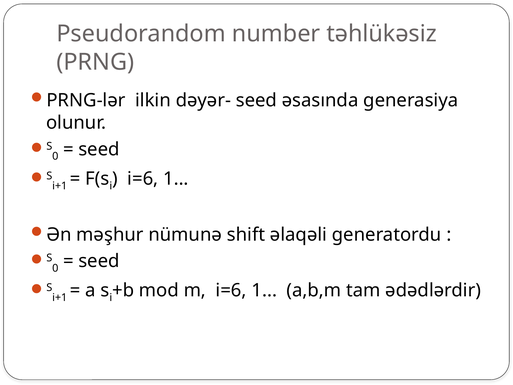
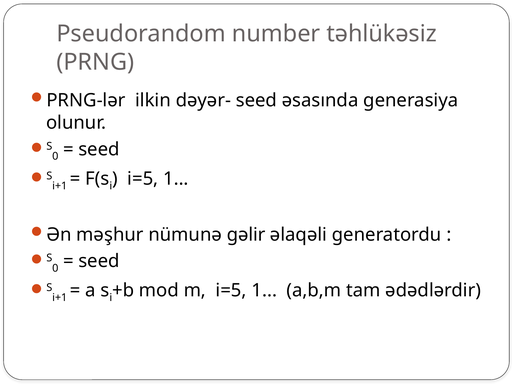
i=6 at (143, 179): i=6 -> i=5
shift: shift -> gəlir
m i=6: i=6 -> i=5
